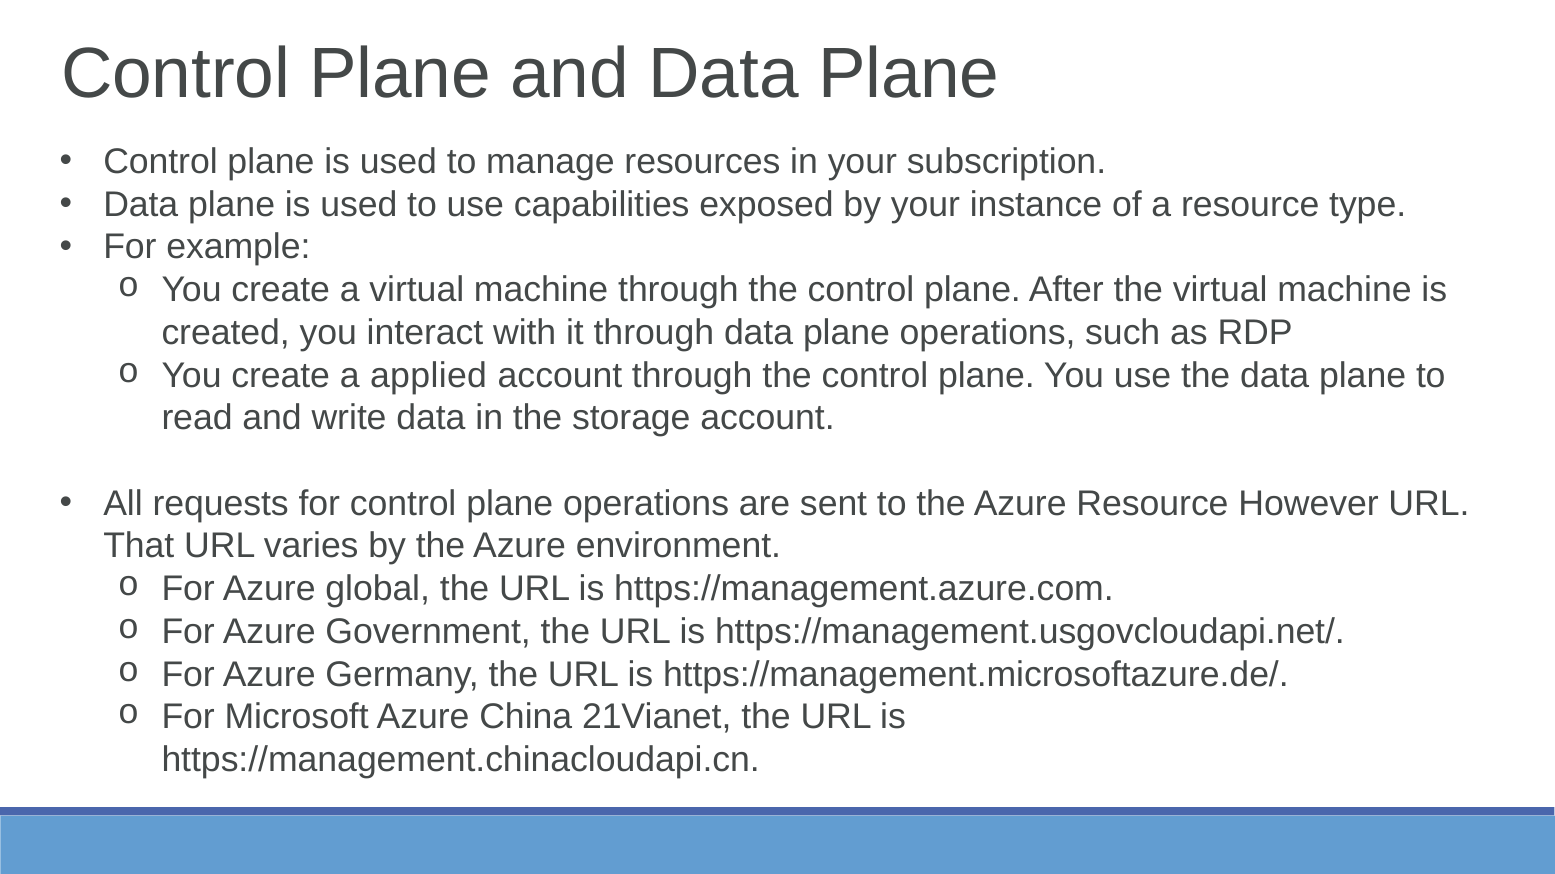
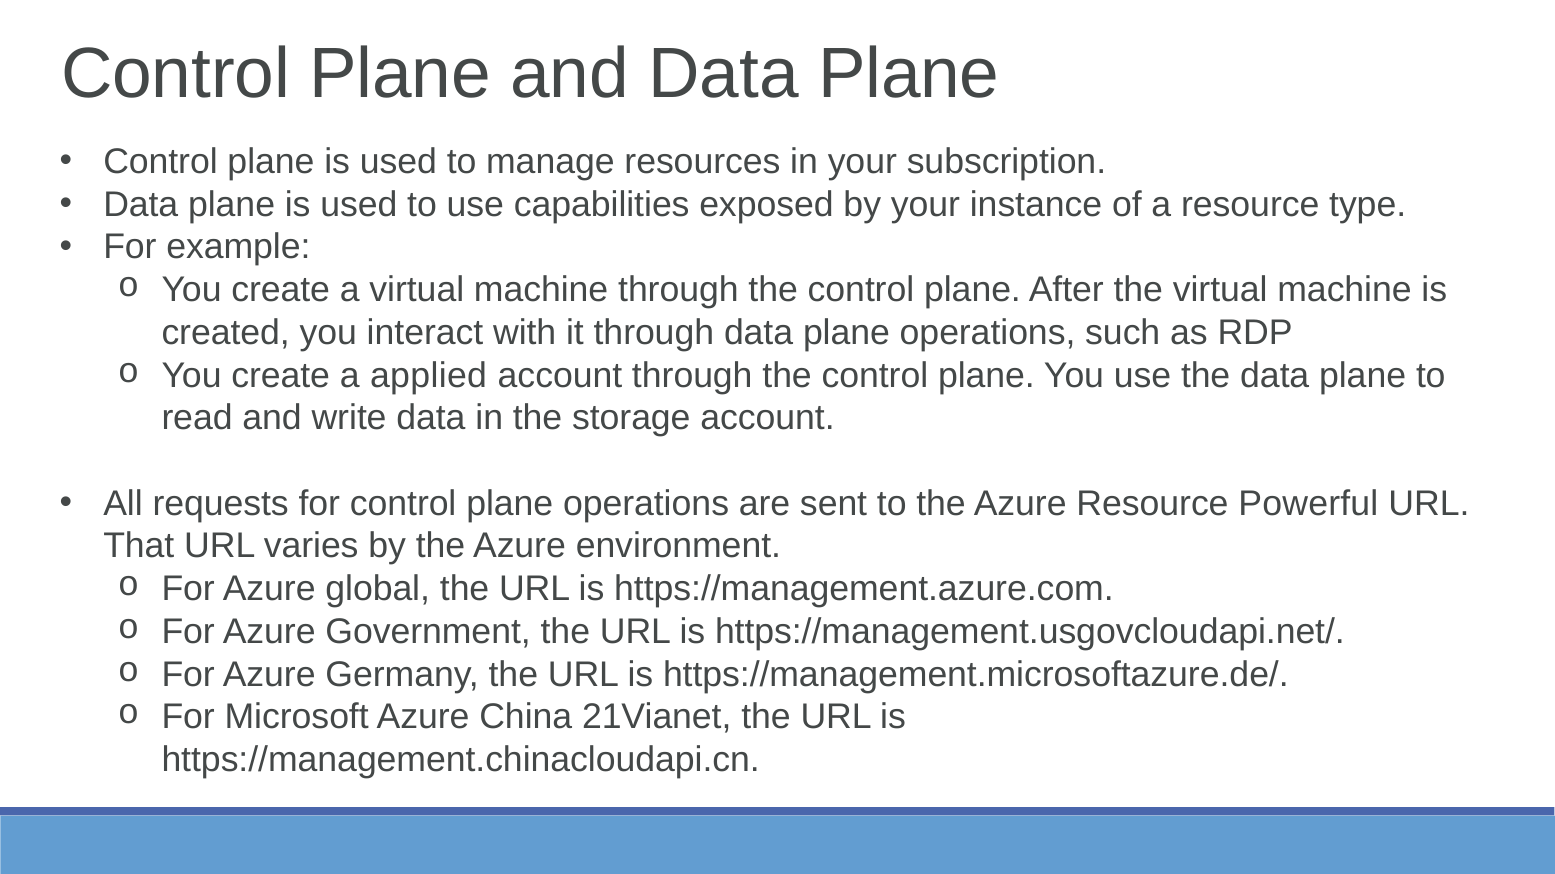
However: However -> Powerful
